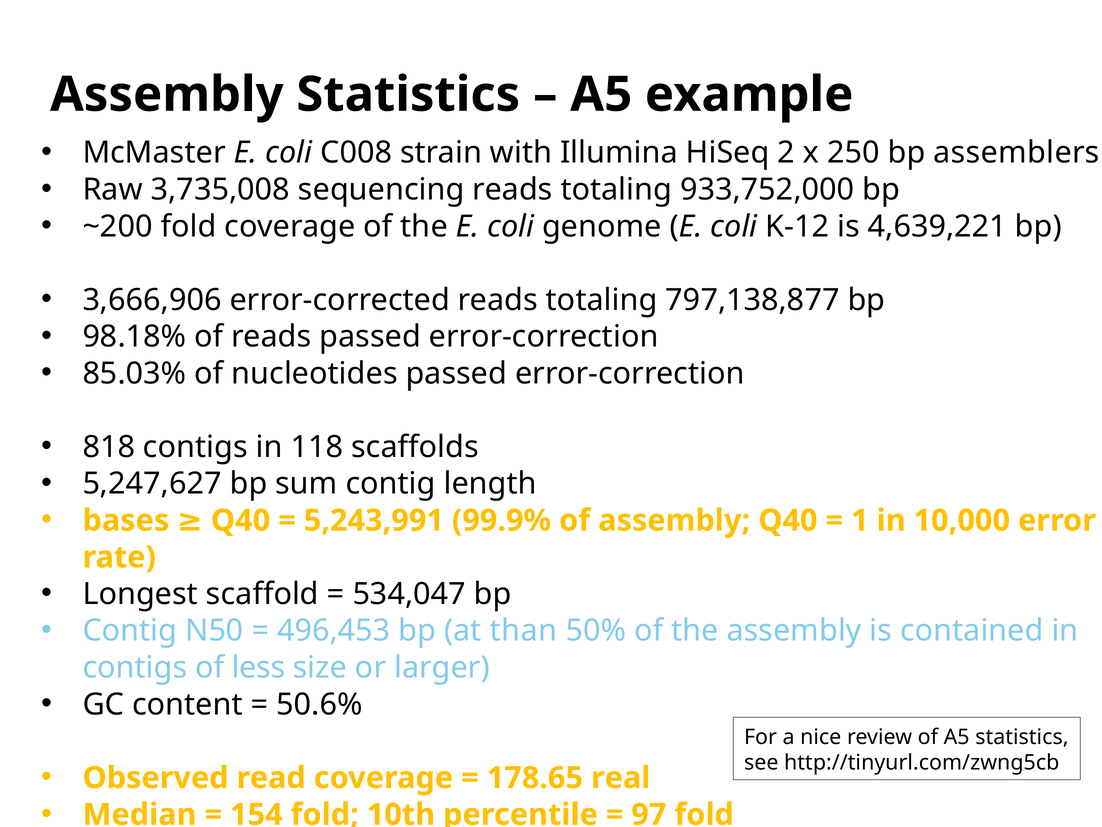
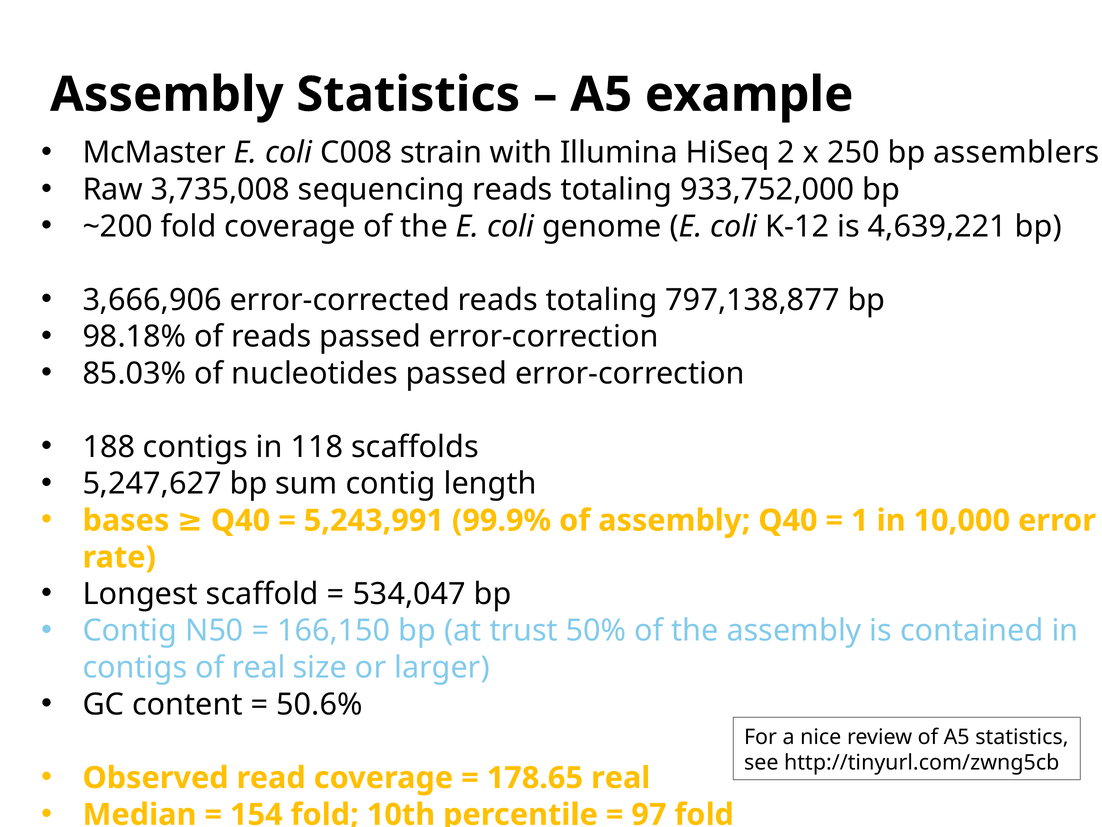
818: 818 -> 188
496,453: 496,453 -> 166,150
than: than -> trust
of less: less -> real
